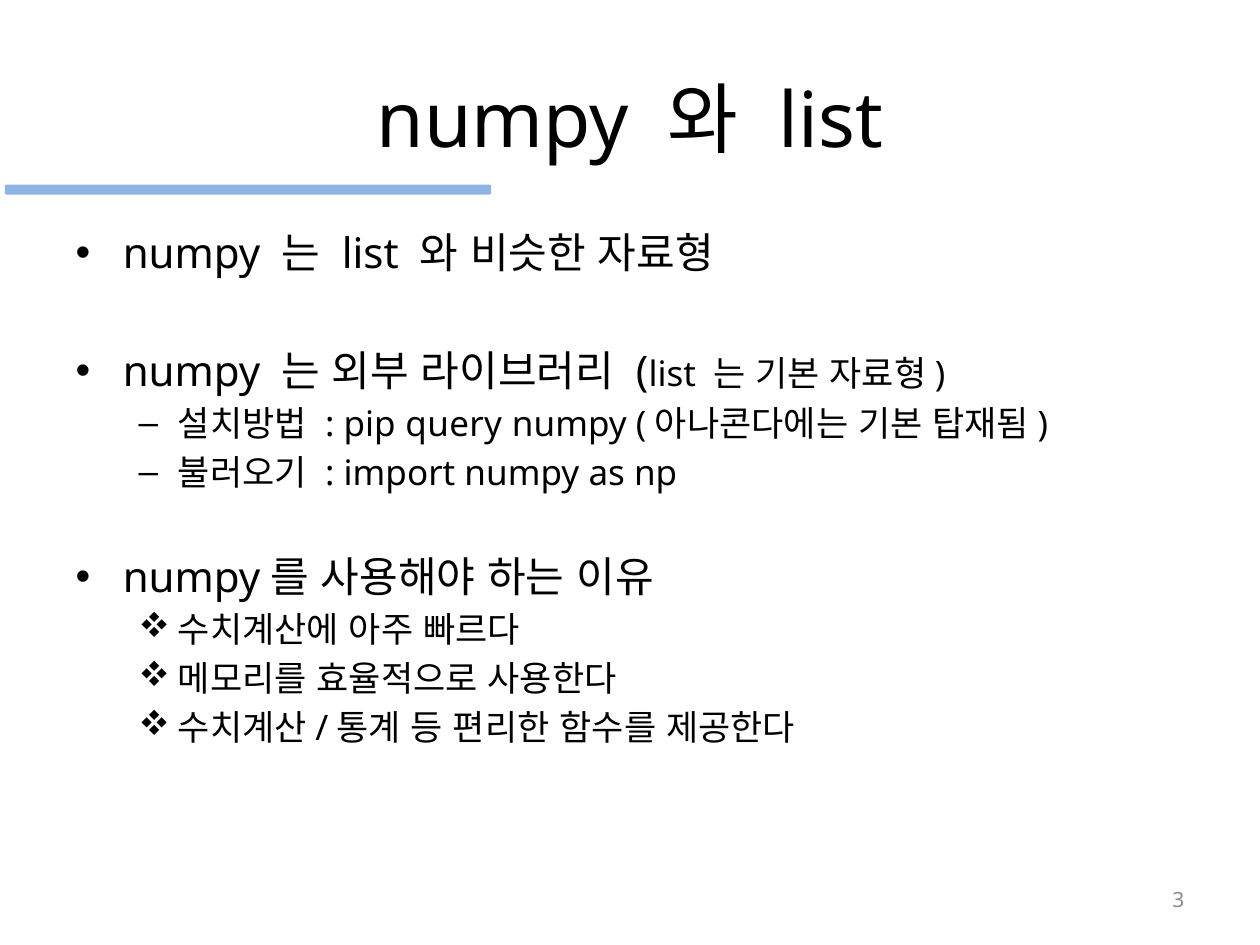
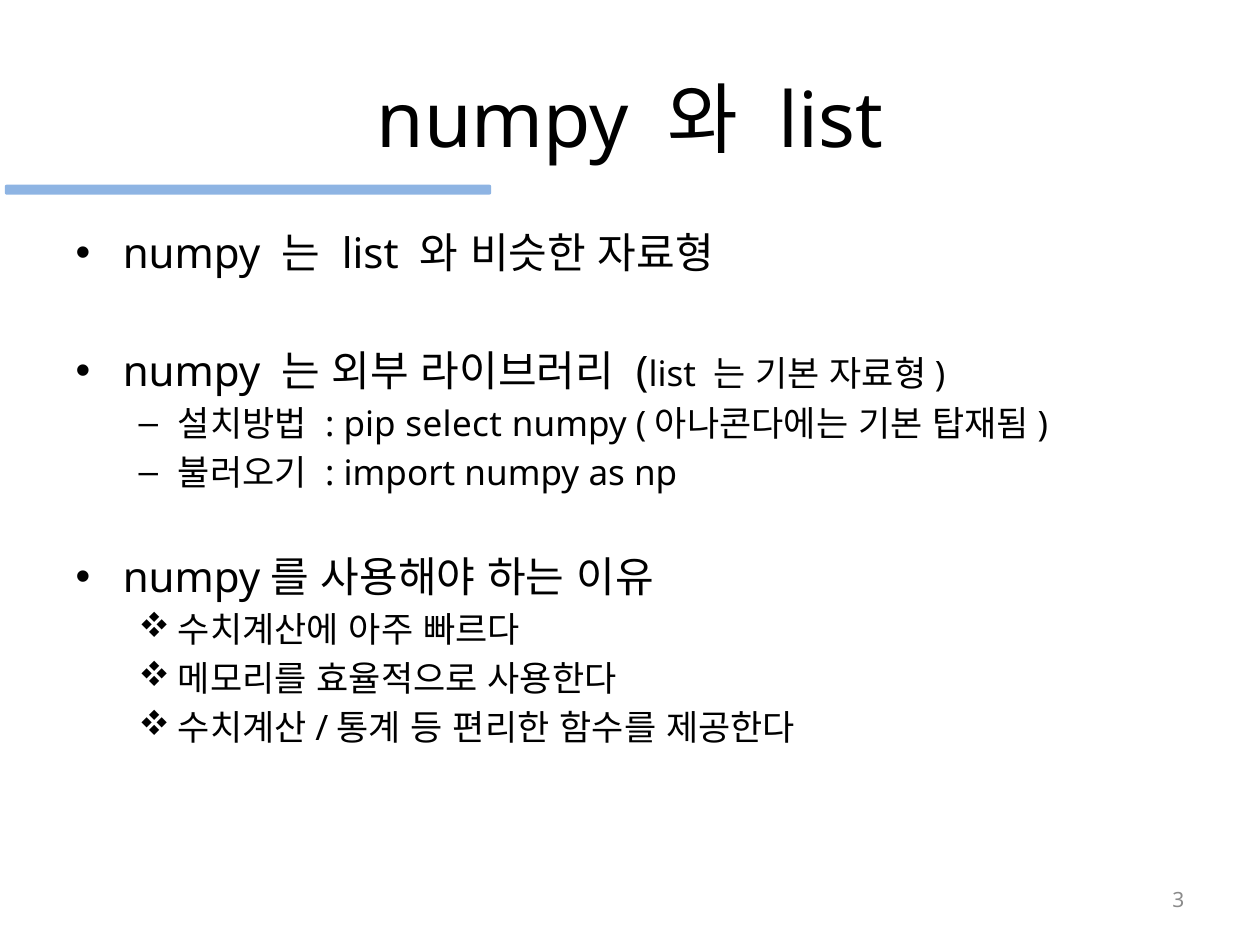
query: query -> select
